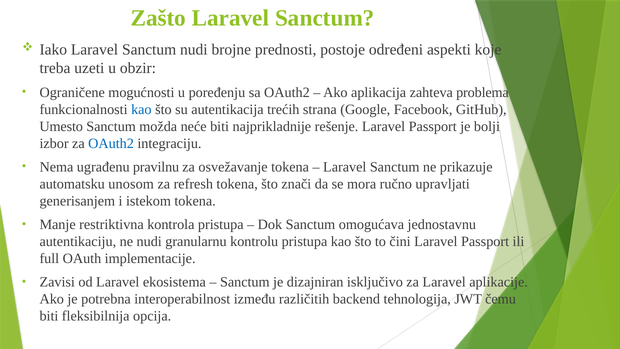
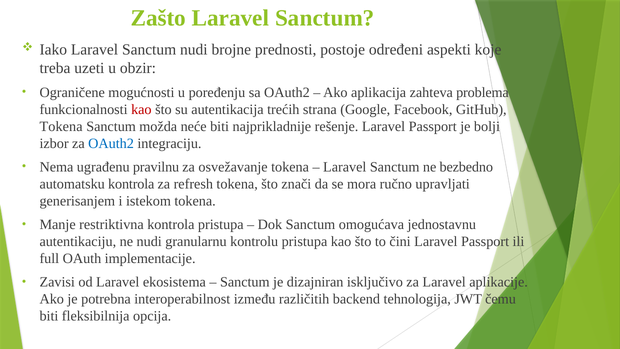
kao at (141, 109) colour: blue -> red
Umesto at (61, 126): Umesto -> Tokena
prikazuje: prikazuje -> bezbedno
automatsku unosom: unosom -> kontrola
